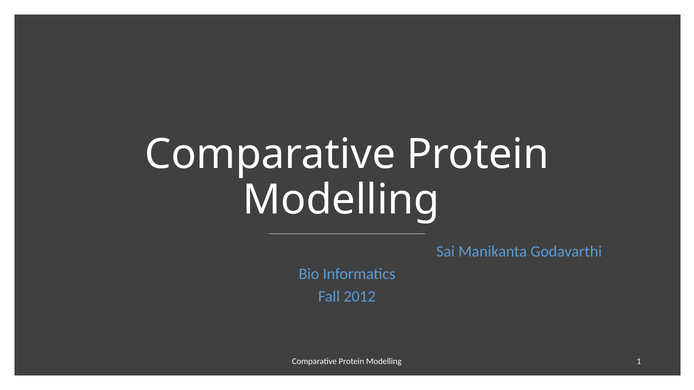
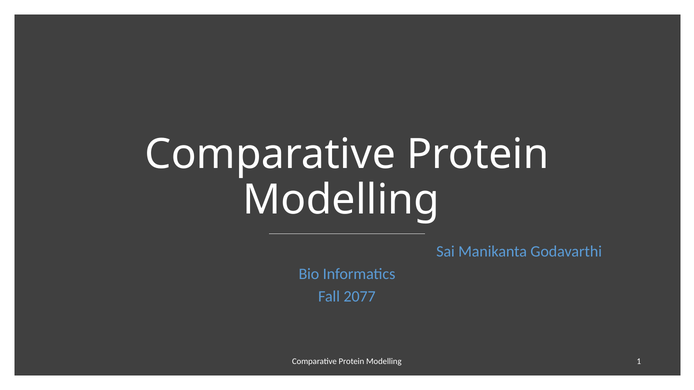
2012: 2012 -> 2077
